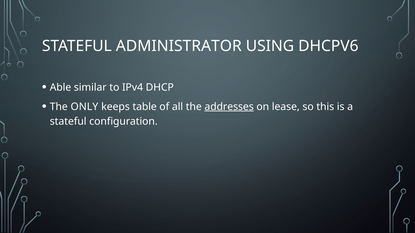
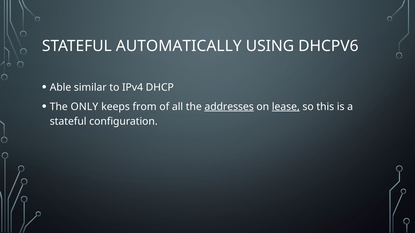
ADMINISTRATOR: ADMINISTRATOR -> AUTOMATICALLY
table: table -> from
lease underline: none -> present
